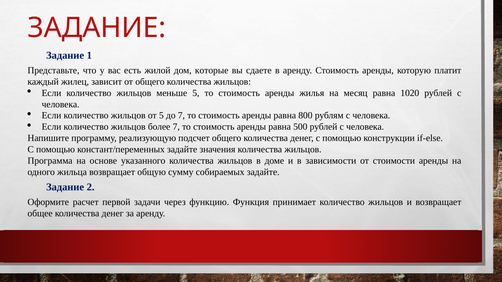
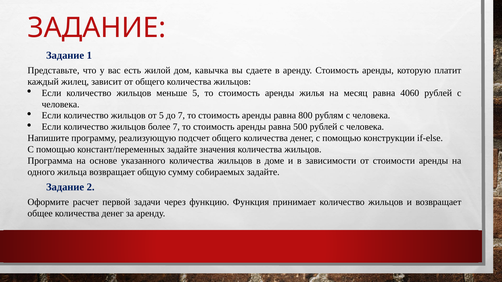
которые: которые -> кавычка
1020: 1020 -> 4060
